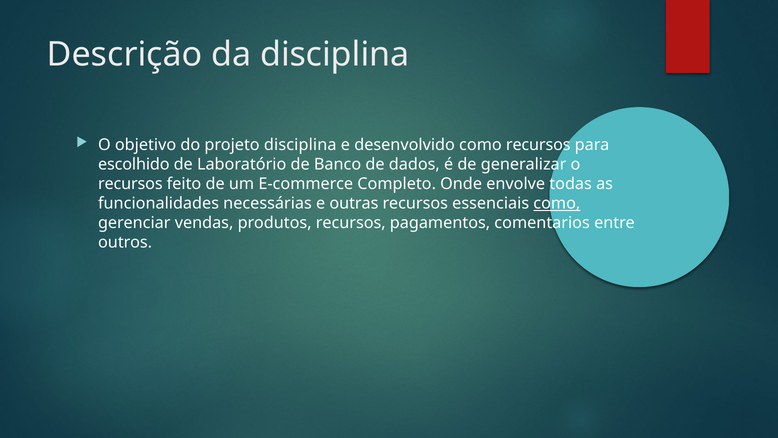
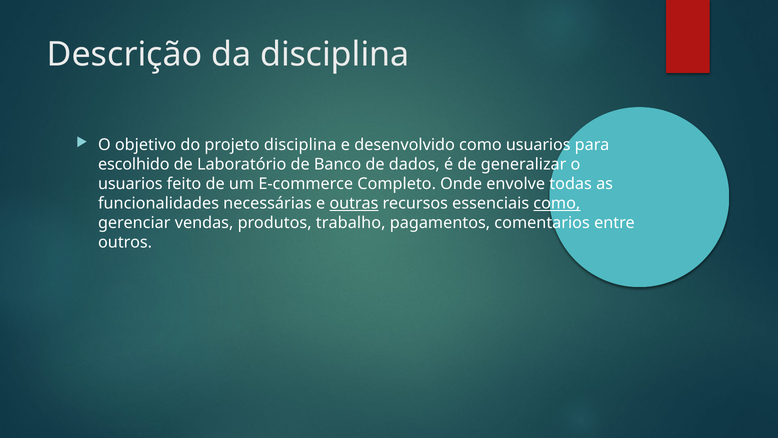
como recursos: recursos -> usuarios
recursos at (130, 184): recursos -> usuarios
outras underline: none -> present
produtos recursos: recursos -> trabalho
